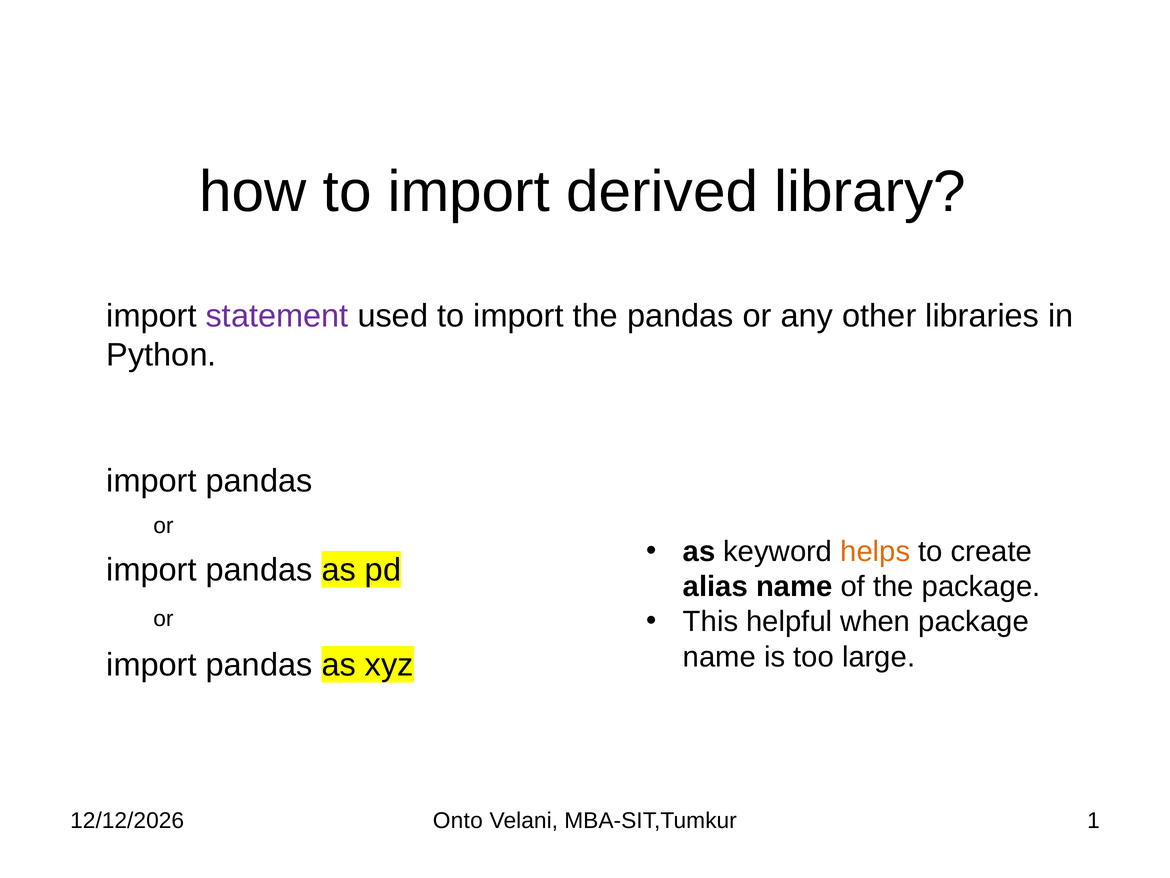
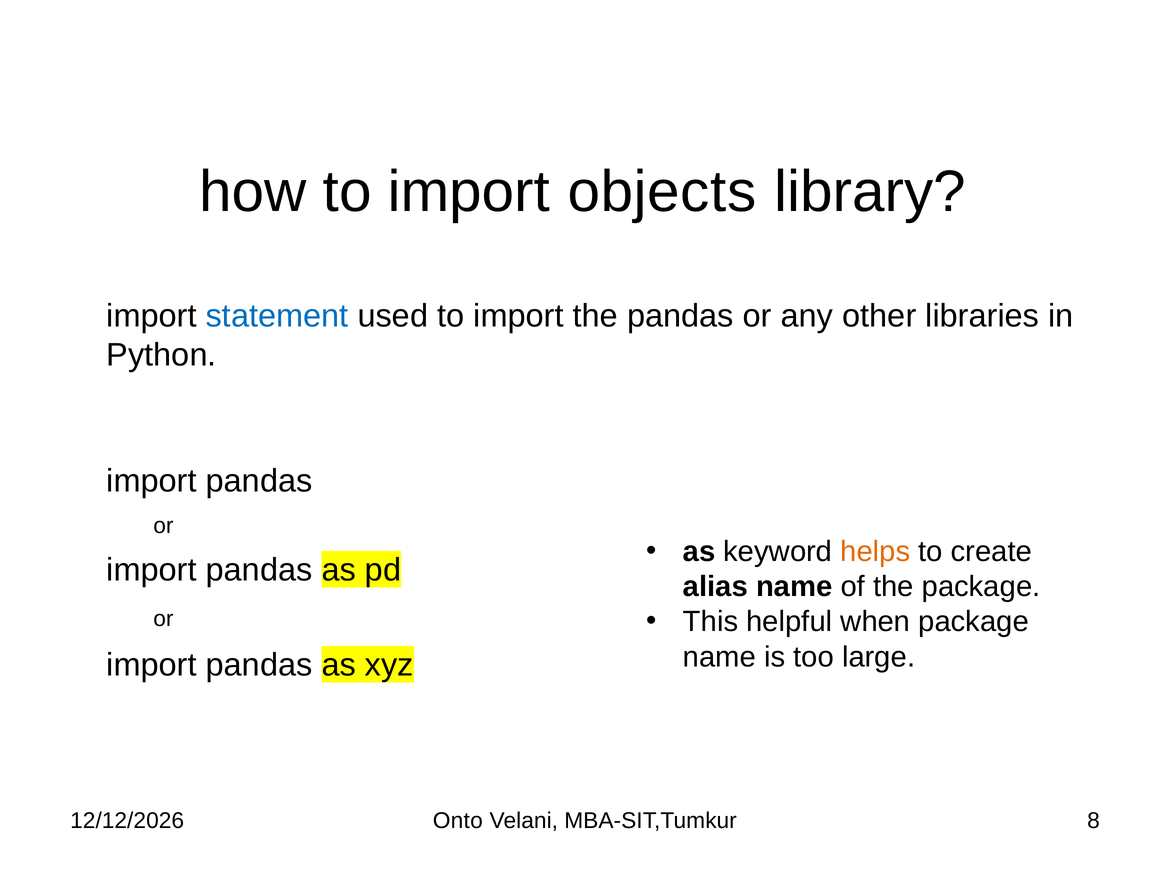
derived: derived -> objects
statement colour: purple -> blue
1: 1 -> 8
